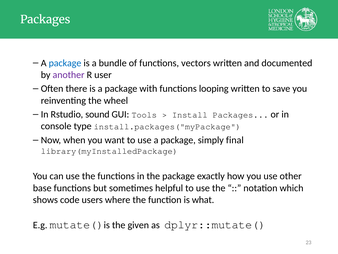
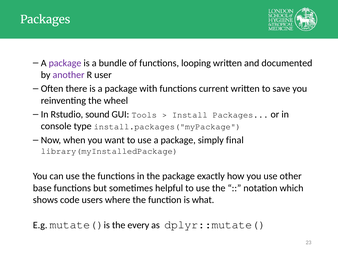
package at (65, 63) colour: blue -> purple
vectors: vectors -> looping
looping: looping -> current
given: given -> every
